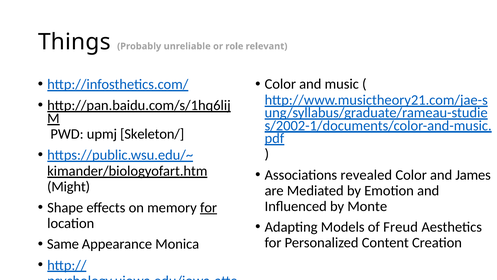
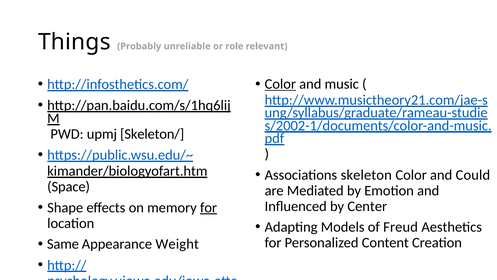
Color at (280, 84) underline: none -> present
revealed: revealed -> skeleton
James: James -> Could
Might: Might -> Space
Monte: Monte -> Center
Monica: Monica -> Weight
